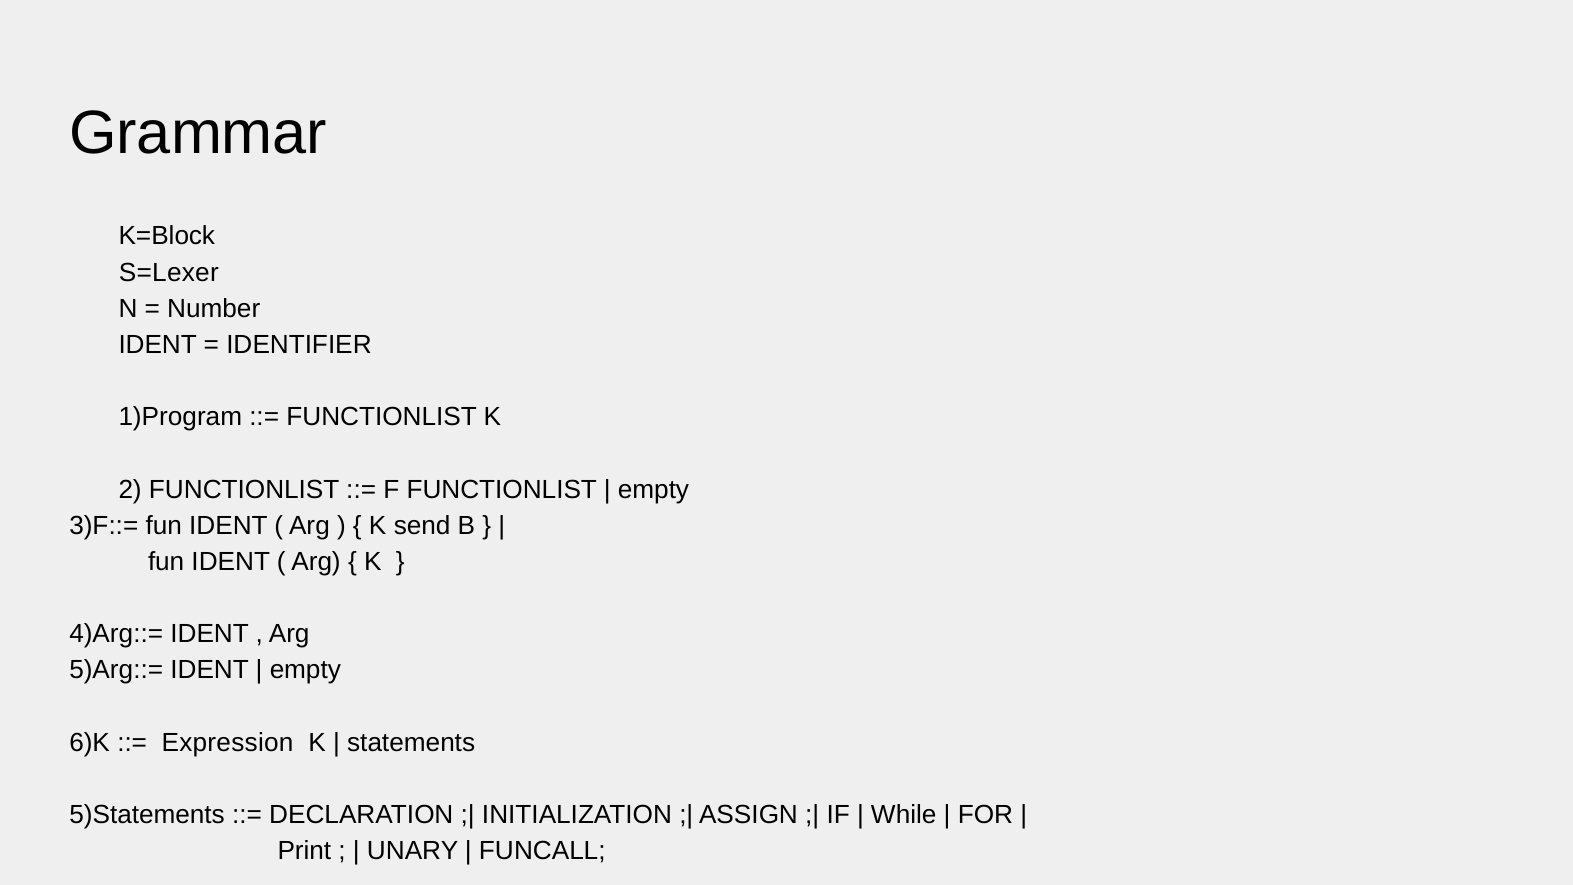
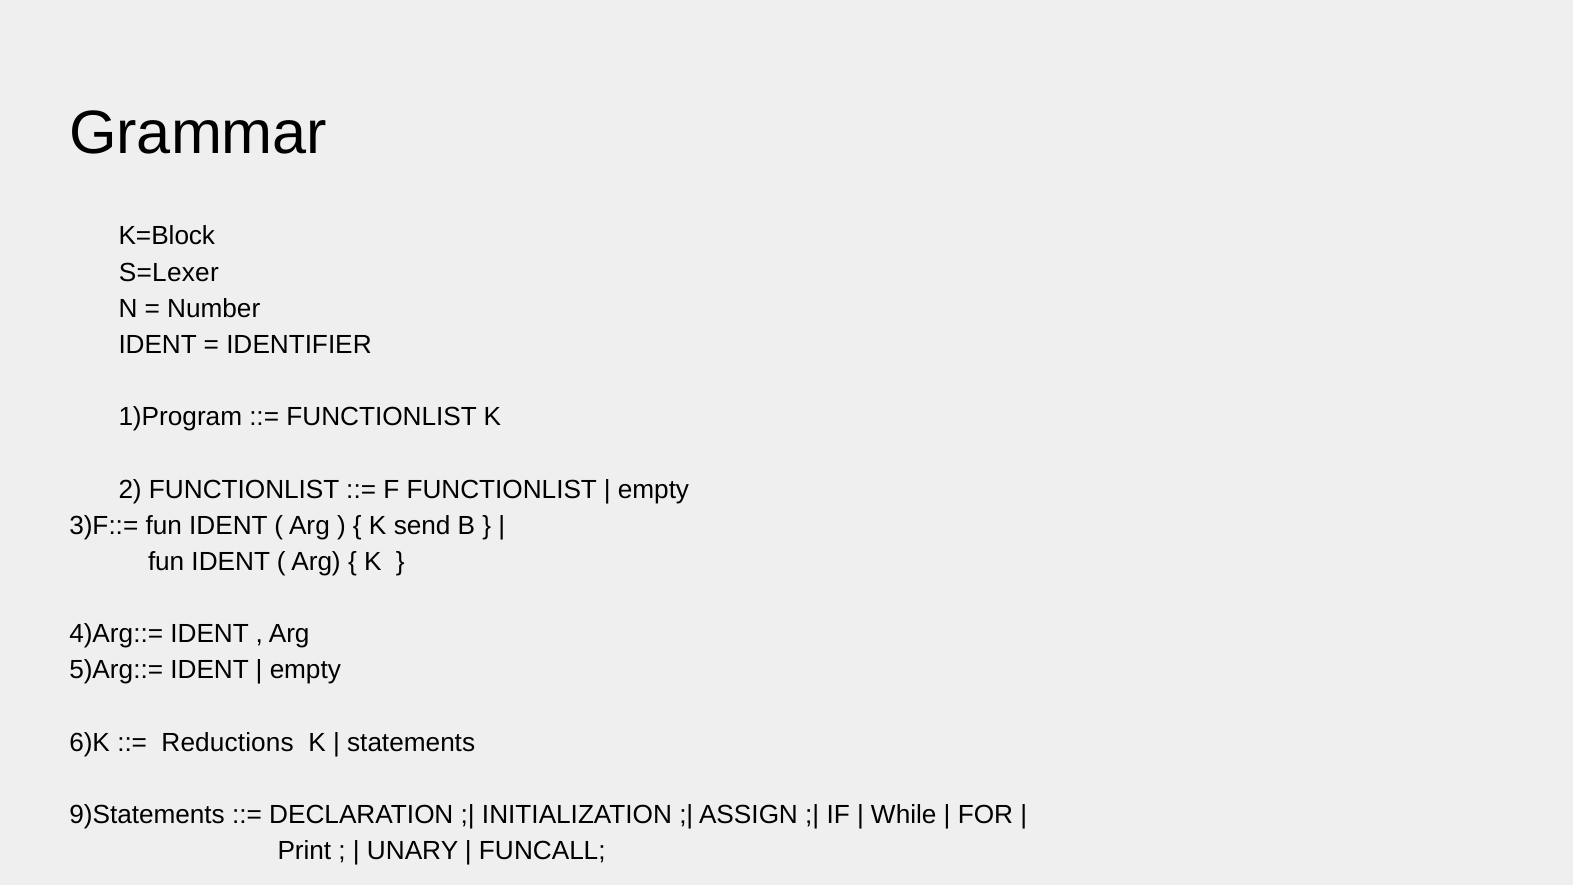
Expression: Expression -> Reductions
5)Statements: 5)Statements -> 9)Statements
